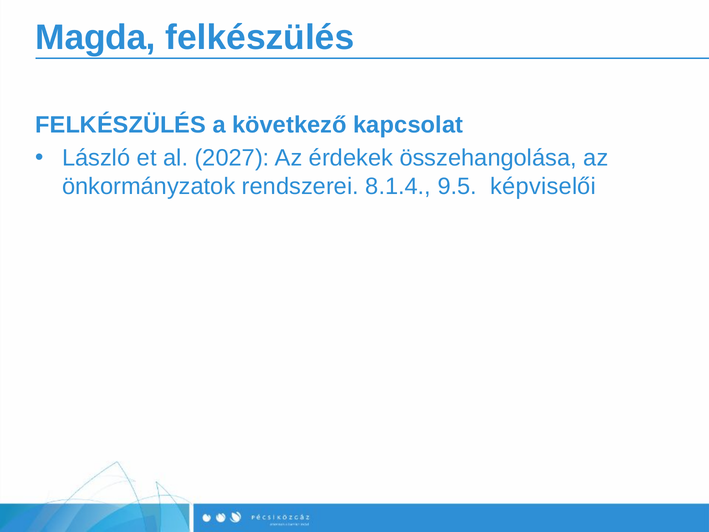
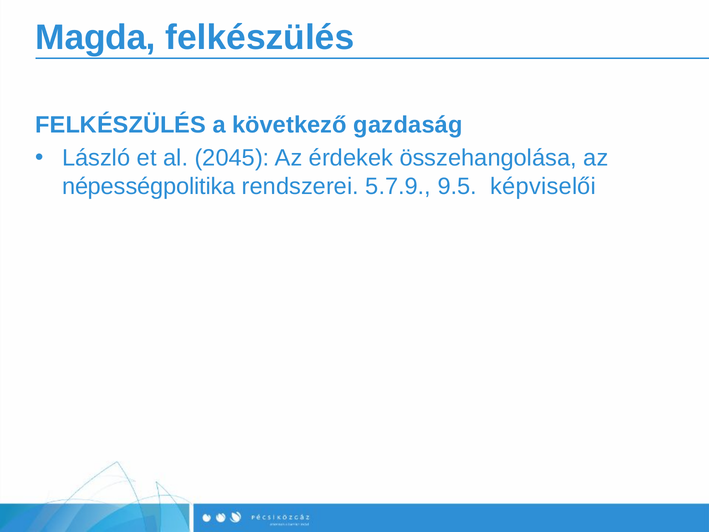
kapcsolat: kapcsolat -> gazdaság
2027: 2027 -> 2045
önkormányzatok: önkormányzatok -> népességpolitika
8.1.4: 8.1.4 -> 5.7.9
